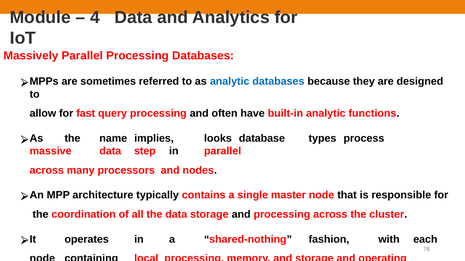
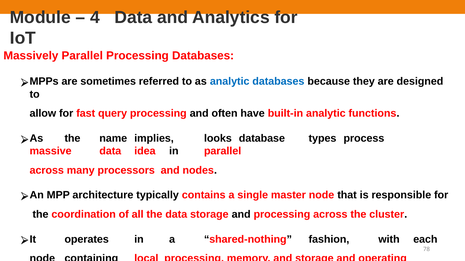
step: step -> idea
